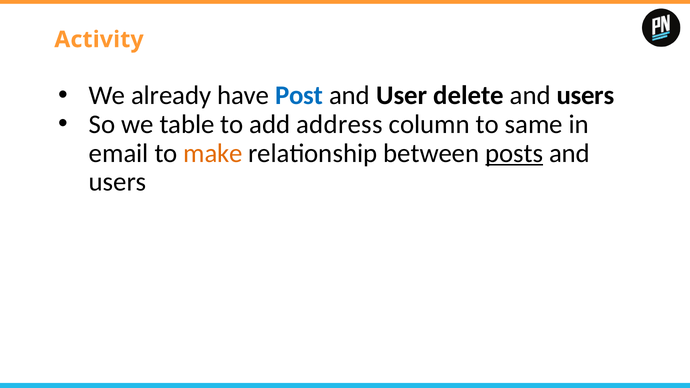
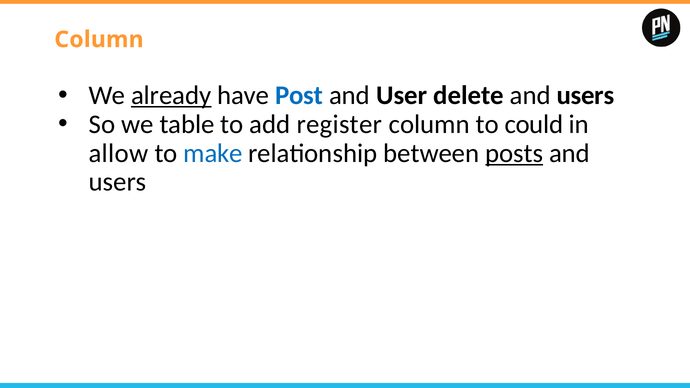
Activity at (99, 40): Activity -> Column
already underline: none -> present
address: address -> register
same: same -> could
email: email -> allow
make colour: orange -> blue
